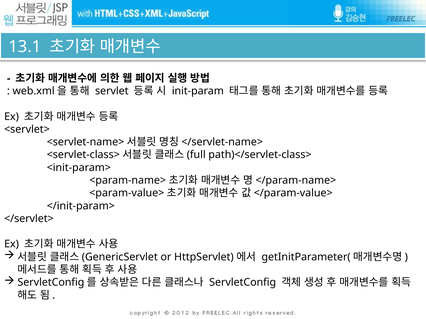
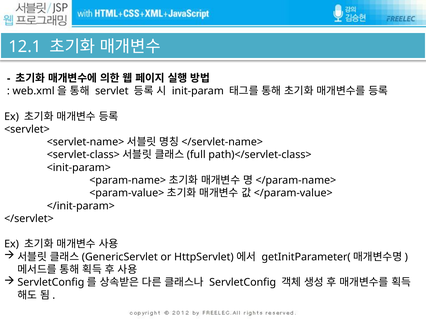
13.1: 13.1 -> 12.1
